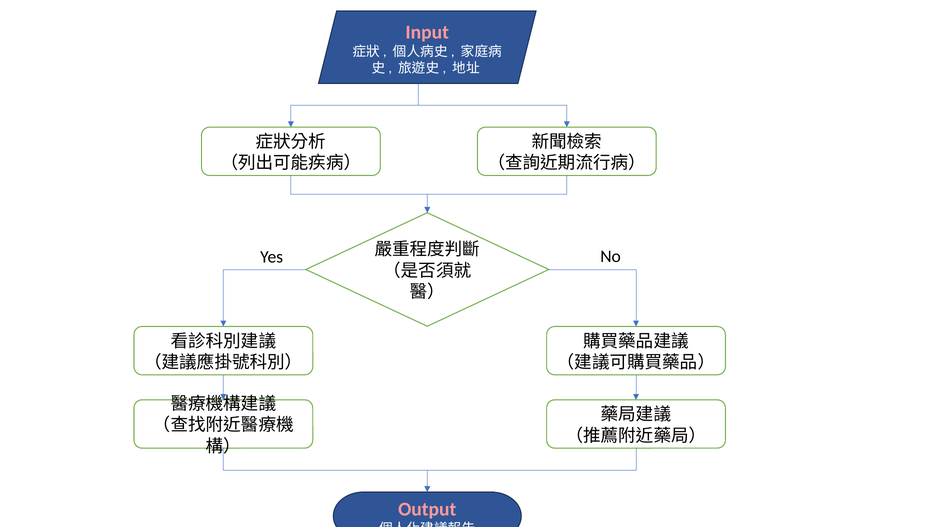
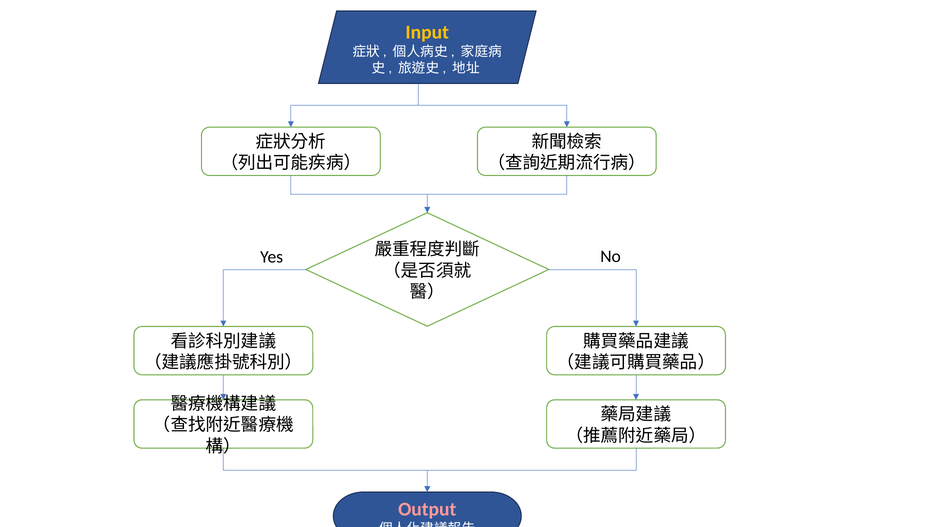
Input colour: pink -> yellow
